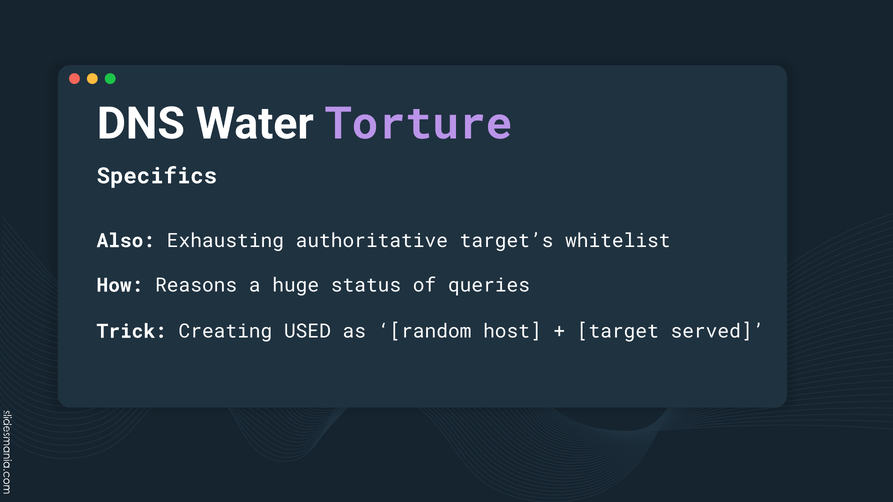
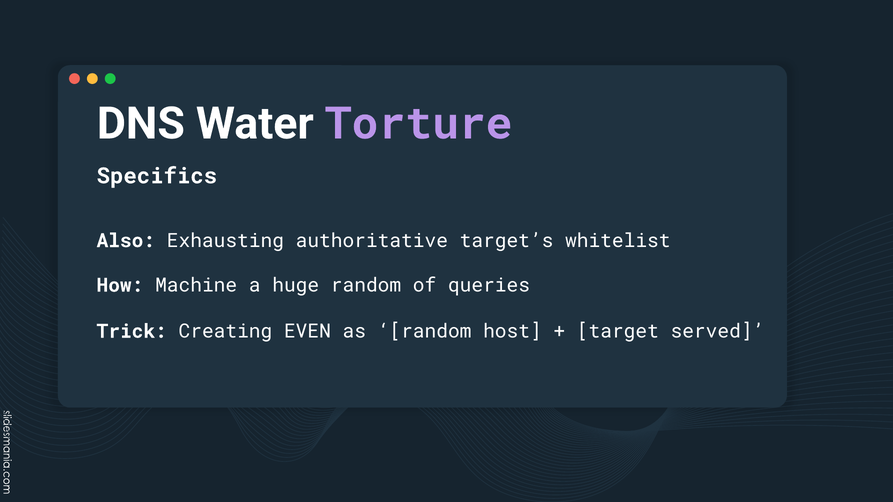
Reasons: Reasons -> Machine
huge status: status -> random
USED: USED -> EVEN
